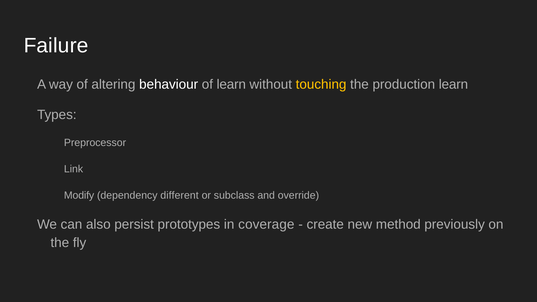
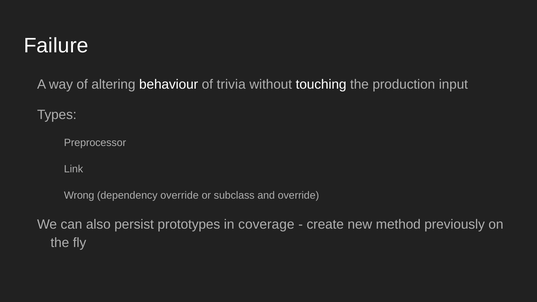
of learn: learn -> trivia
touching colour: yellow -> white
production learn: learn -> input
Modify: Modify -> Wrong
dependency different: different -> override
